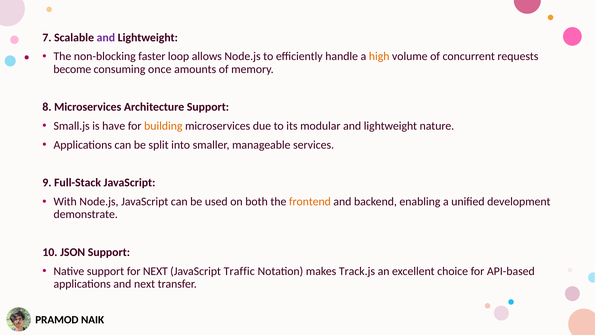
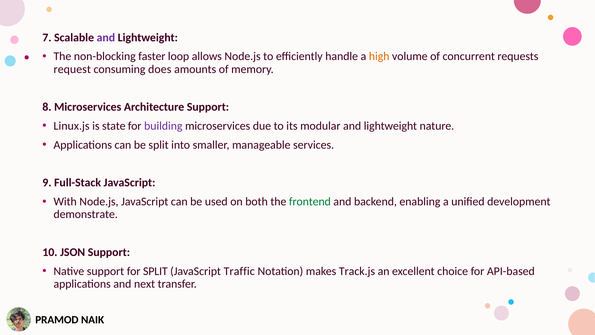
become: become -> request
once: once -> does
Small.js: Small.js -> Linux.js
have: have -> state
building colour: orange -> purple
frontend colour: orange -> green
for NEXT: NEXT -> SPLIT
